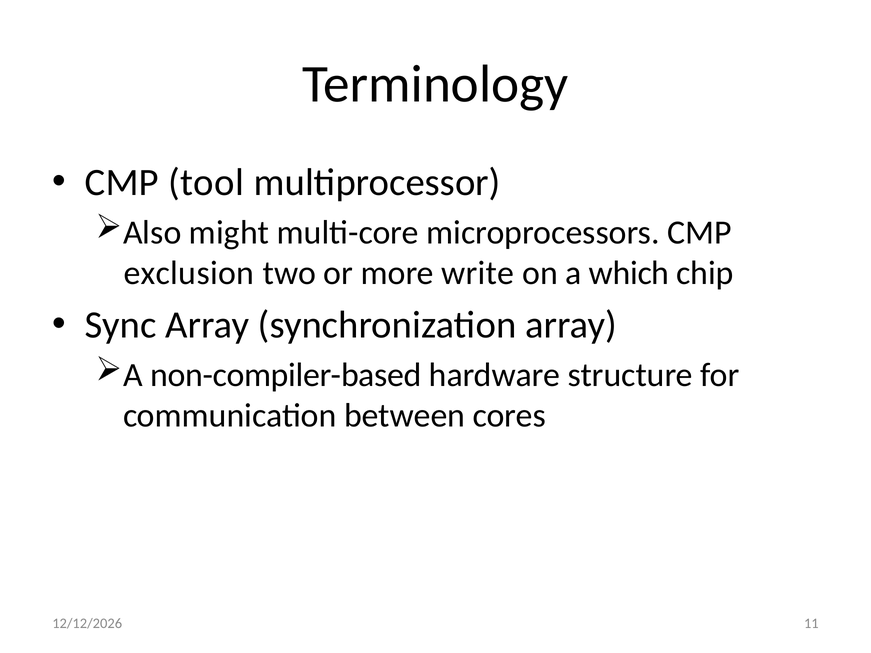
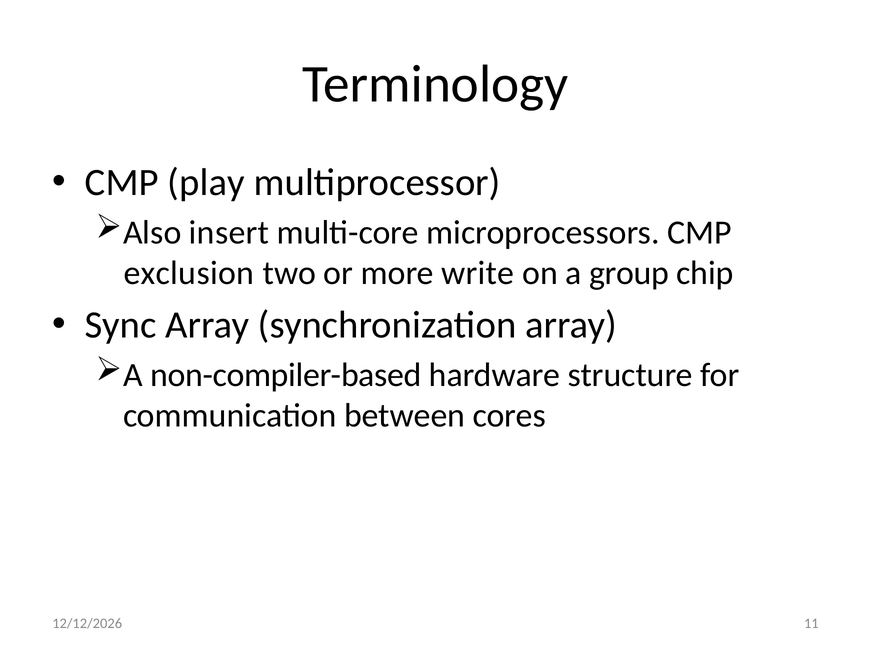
tool: tool -> play
might: might -> insert
which: which -> group
